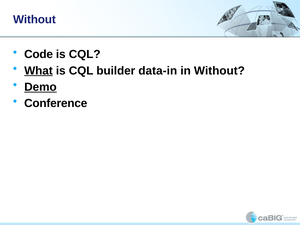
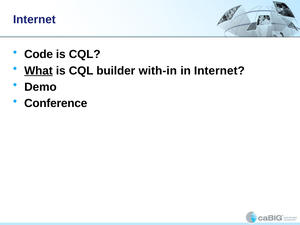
Without at (34, 20): Without -> Internet
data-in: data-in -> with-in
in Without: Without -> Internet
Demo underline: present -> none
